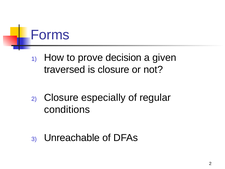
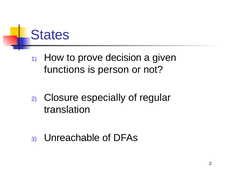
Forms: Forms -> States
traversed: traversed -> functions
is closure: closure -> person
conditions: conditions -> translation
